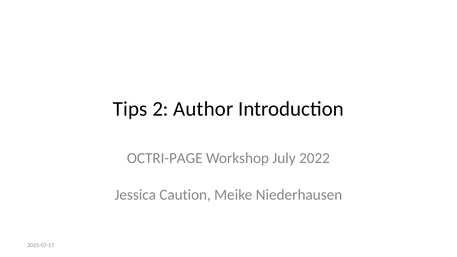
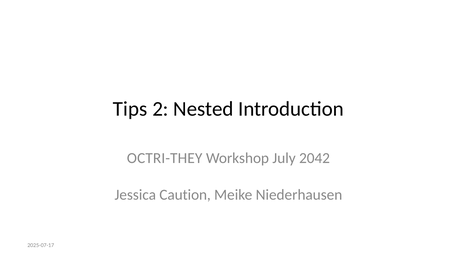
Author: Author -> Nested
OCTRI-PAGE: OCTRI-PAGE -> OCTRI-THEY
2022: 2022 -> 2042
